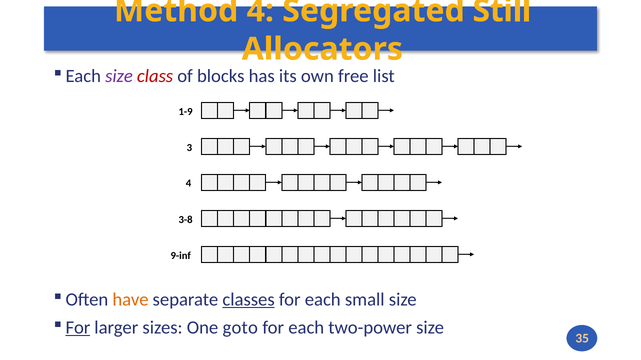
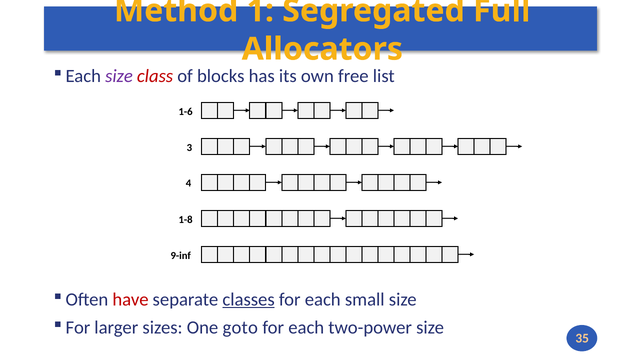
Method 4: 4 -> 1
Still: Still -> Full
1-9: 1-9 -> 1-6
3-8: 3-8 -> 1-8
have colour: orange -> red
For at (78, 328) underline: present -> none
